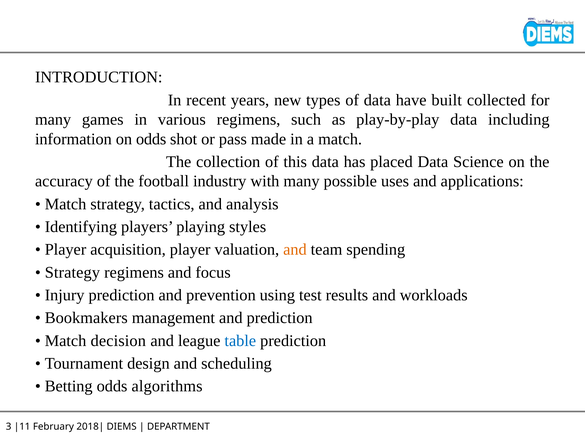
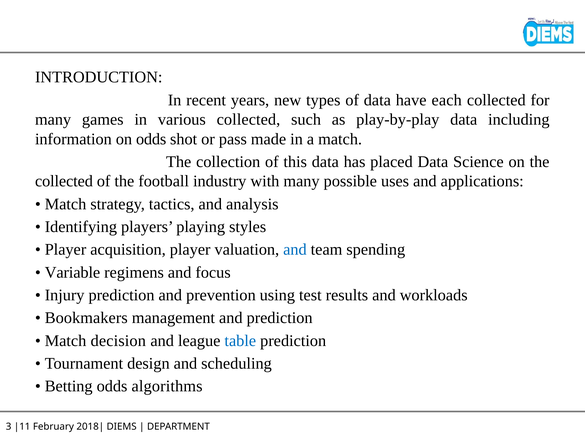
built: built -> each
various regimens: regimens -> collected
accuracy at (64, 181): accuracy -> collected
and at (295, 249) colour: orange -> blue
Strategy at (72, 272): Strategy -> Variable
